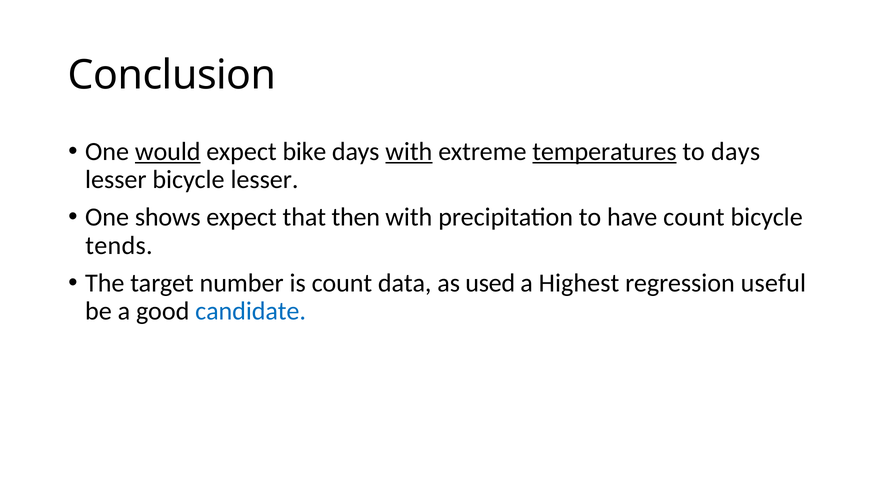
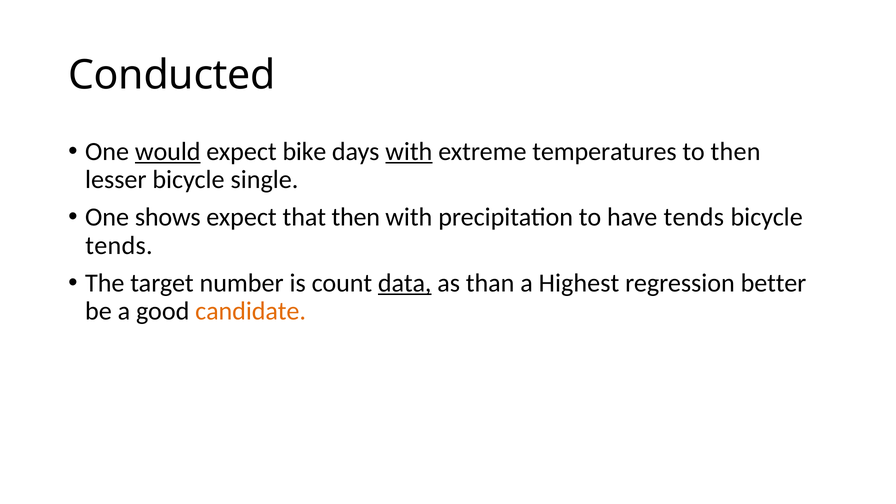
Conclusion: Conclusion -> Conducted
temperatures underline: present -> none
to days: days -> then
bicycle lesser: lesser -> single
have count: count -> tends
data underline: none -> present
used: used -> than
useful: useful -> better
candidate colour: blue -> orange
